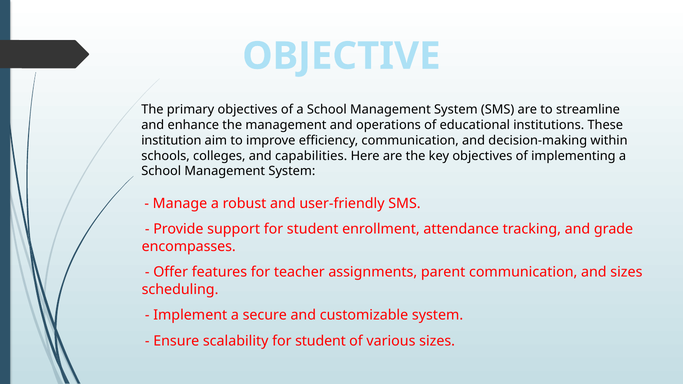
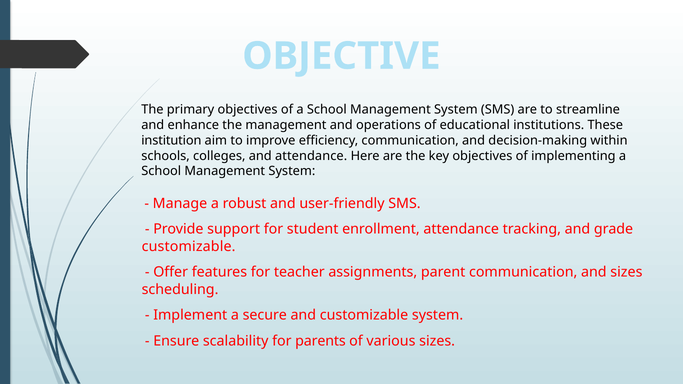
and capabilities: capabilities -> attendance
encompasses at (189, 247): encompasses -> customizable
scalability for student: student -> parents
